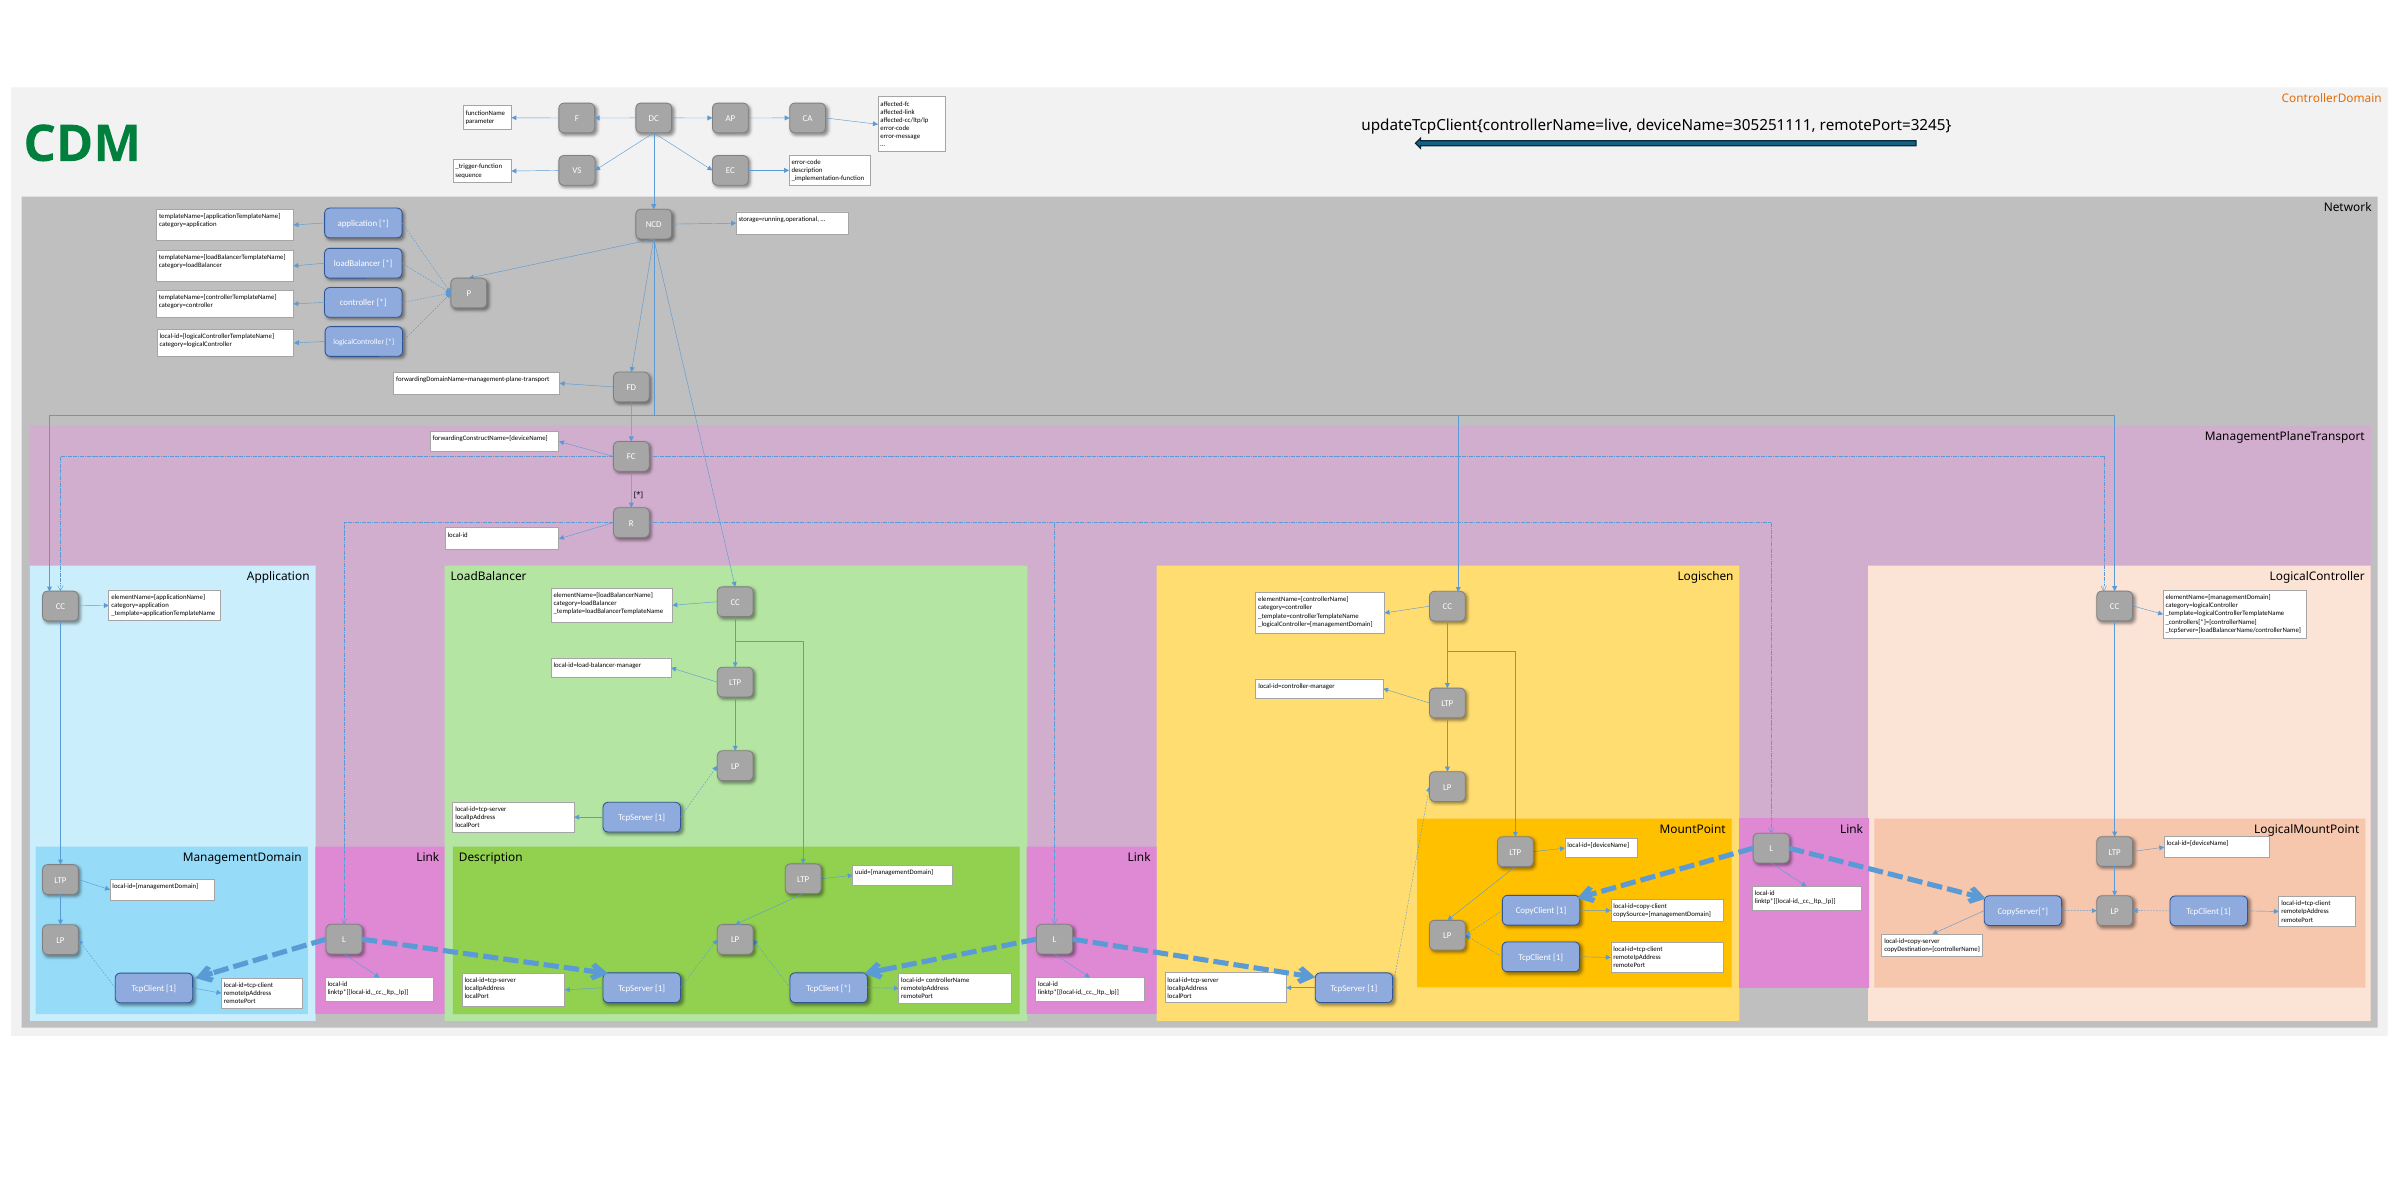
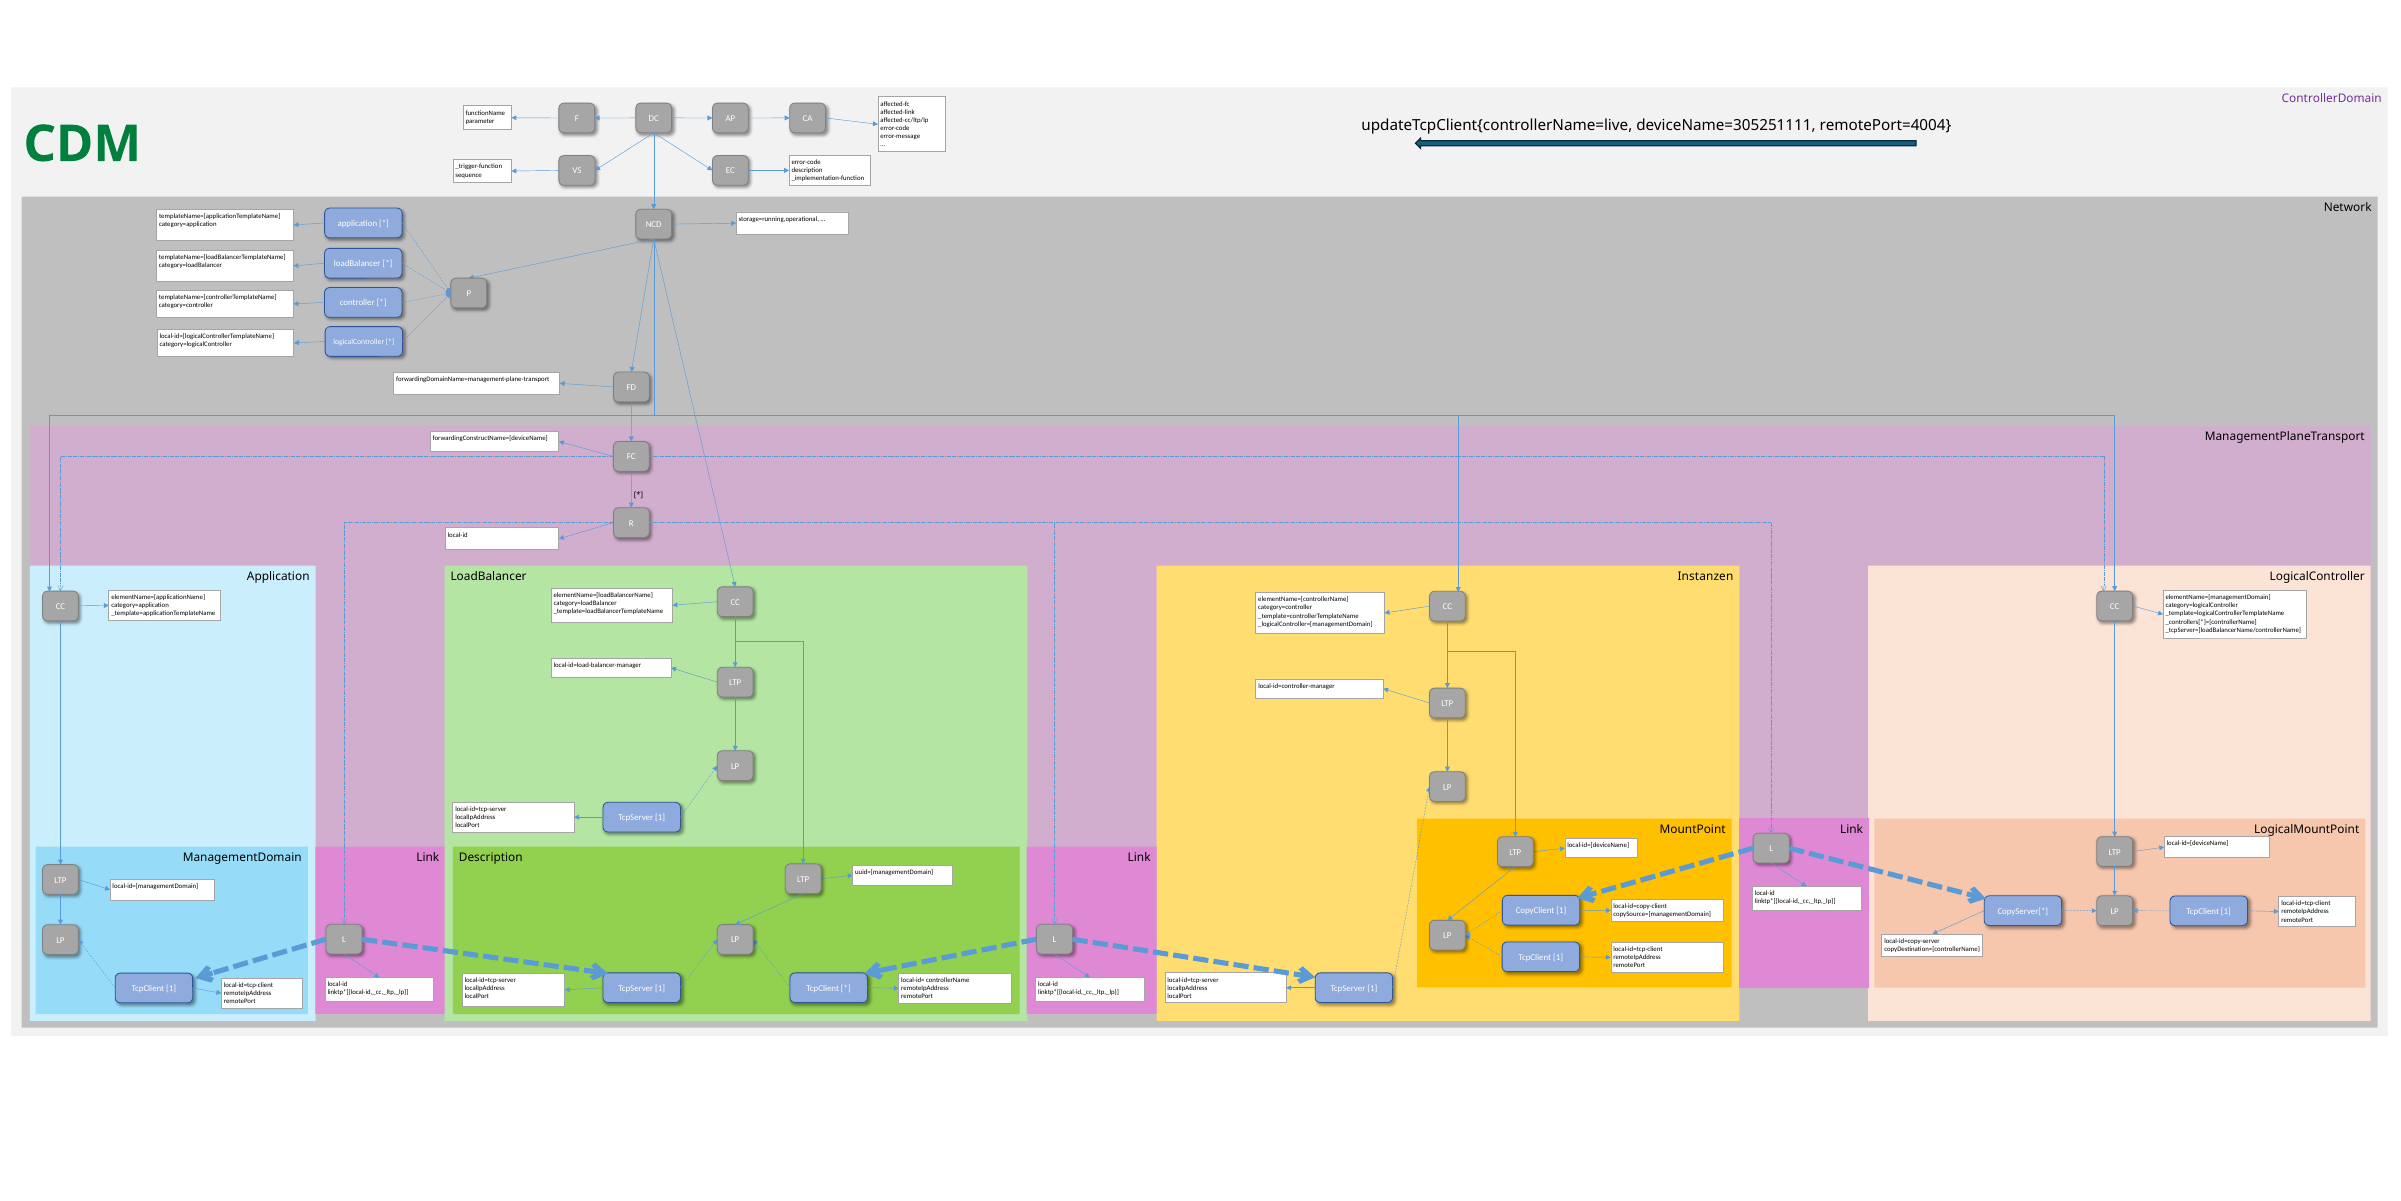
ControllerDomain colour: orange -> purple
remotePort=3245: remotePort=3245 -> remotePort=4004
Logischen: Logischen -> Instanzen
